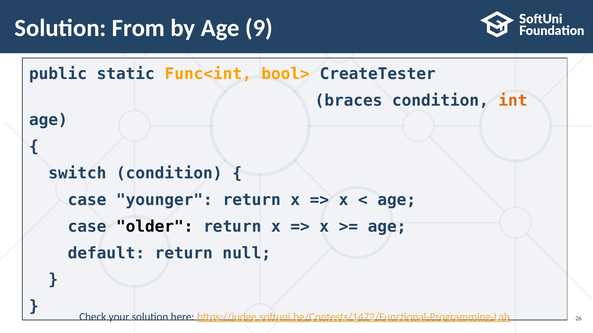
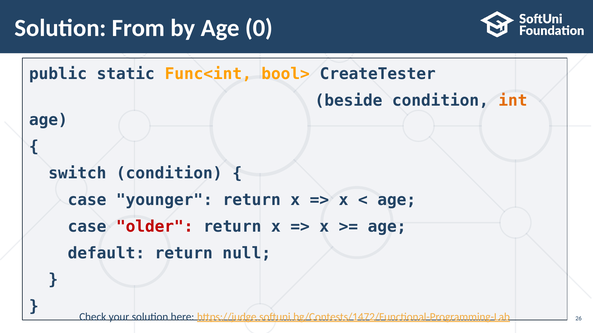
9: 9 -> 0
braces: braces -> beside
older colour: black -> red
